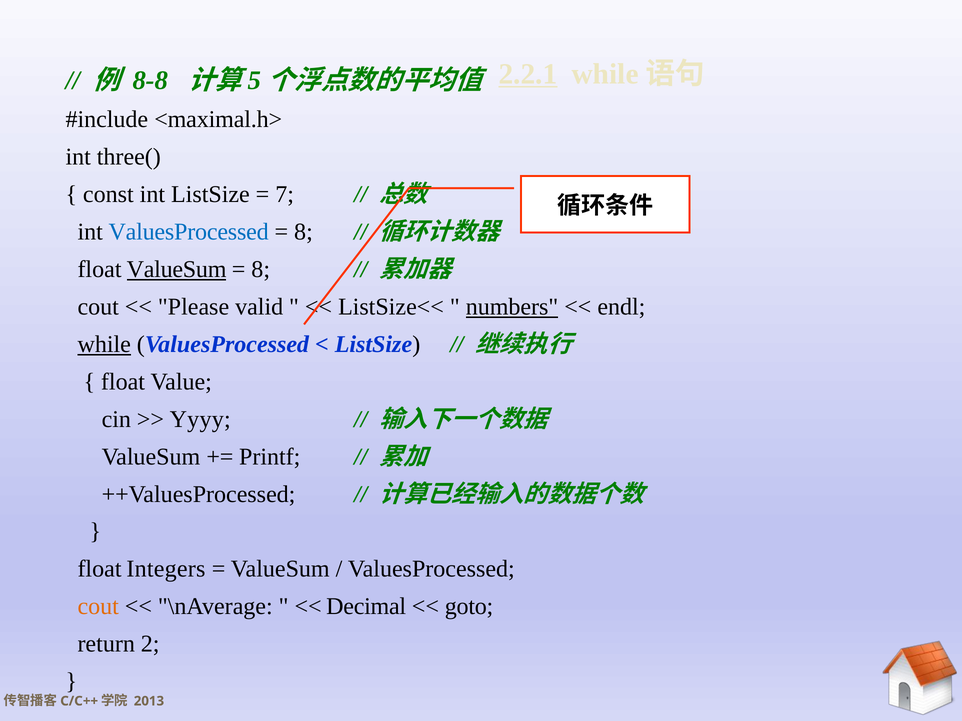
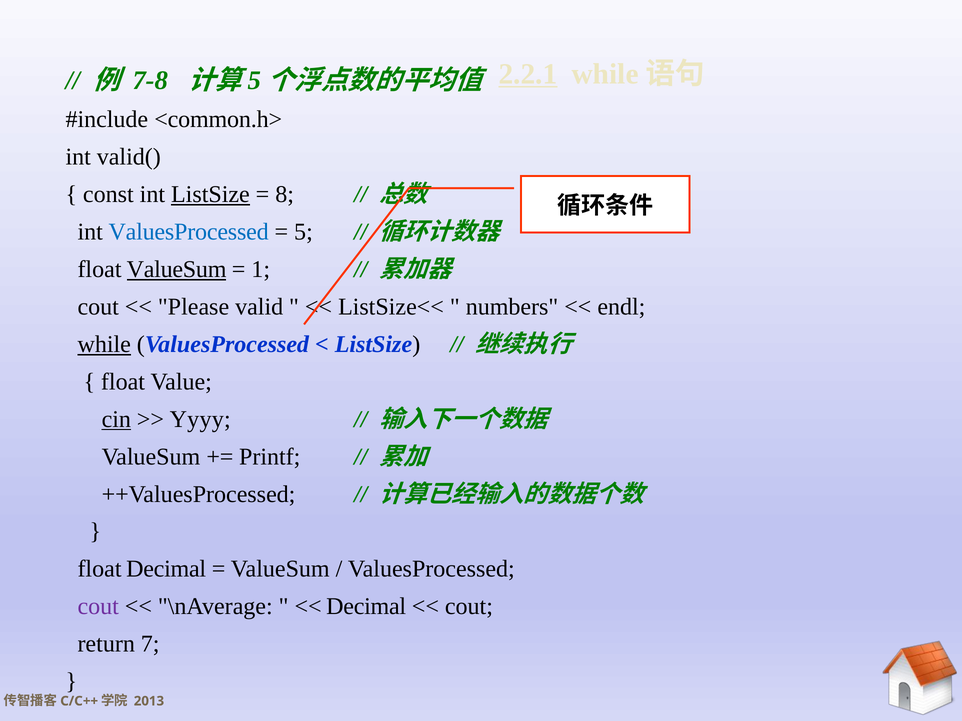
8-8: 8-8 -> 7-8
<maximal.h>: <maximal.h> -> <common.h>
three(: three( -> valid(
ListSize at (210, 194) underline: none -> present
7: 7 -> 8
8 at (303, 232): 8 -> 5
8 at (261, 269): 8 -> 1
numbers underline: present -> none
cin underline: none -> present
float Integers: Integers -> Decimal
cout at (98, 607) colour: orange -> purple
goto at (469, 607): goto -> cout
2: 2 -> 7
